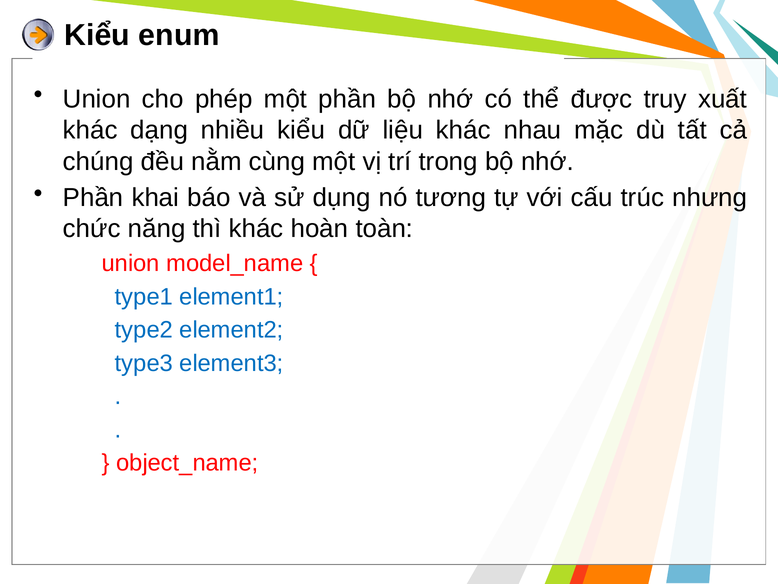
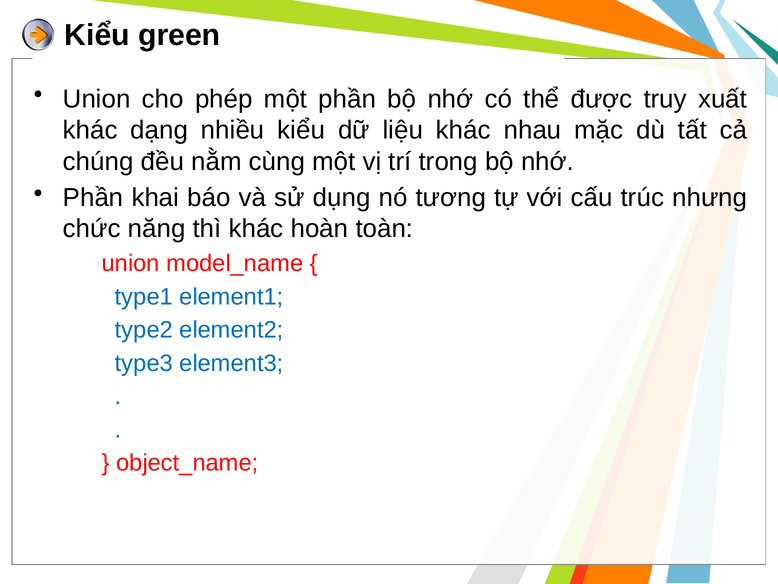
enum: enum -> green
